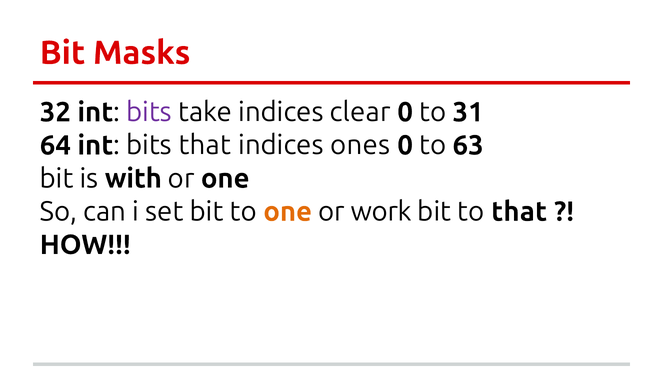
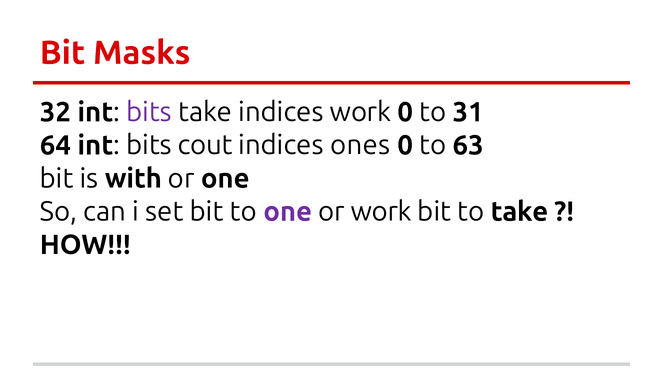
indices clear: clear -> work
bits that: that -> cout
one at (288, 212) colour: orange -> purple
to that: that -> take
